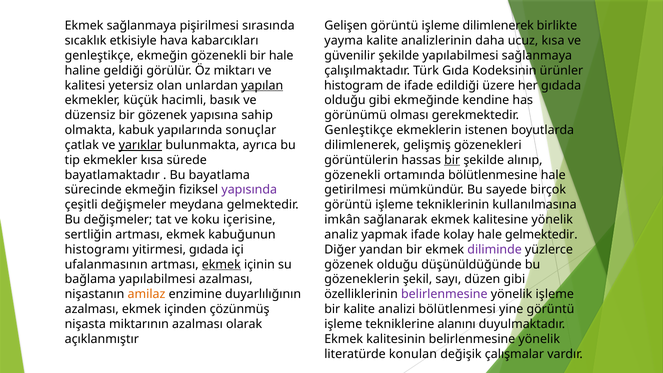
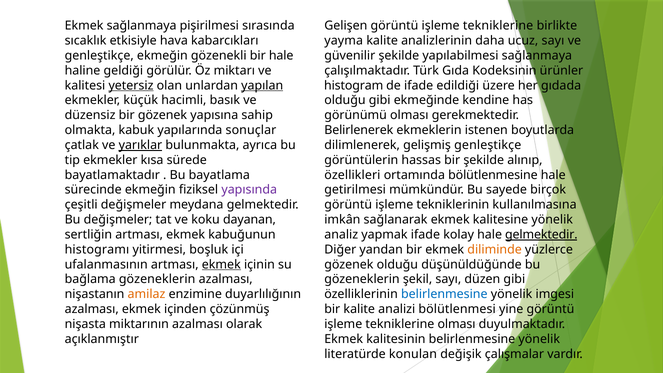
Gelişen görüntü işleme dilimlenerek: dilimlenerek -> tekniklerine
ucuz kısa: kısa -> sayı
yetersiz underline: none -> present
Genleştikçe at (359, 130): Genleştikçe -> Belirlenerek
gelişmiş gözenekleri: gözenekleri -> genleştikçe
bir at (452, 160) underline: present -> none
gözenekli at (352, 175): gözenekli -> özellikleri
içerisine: içerisine -> dayanan
gelmektedir at (541, 235) underline: none -> present
yitirmesi gıdada: gıdada -> boşluk
diliminde colour: purple -> orange
bağlama yapılabilmesi: yapılabilmesi -> gözeneklerin
belirlenmesine at (444, 294) colour: purple -> blue
yönelik işleme: işleme -> imgesi
tekniklerine alanını: alanını -> olması
